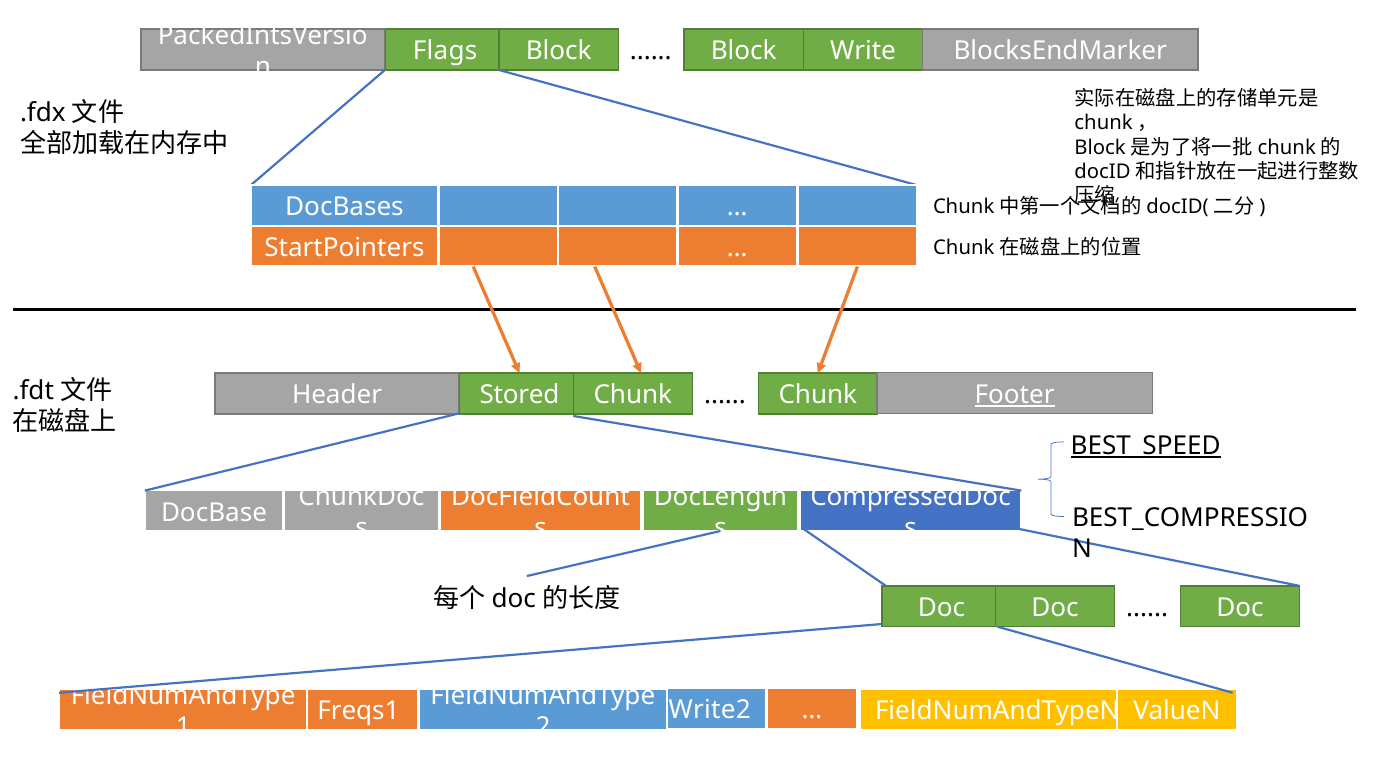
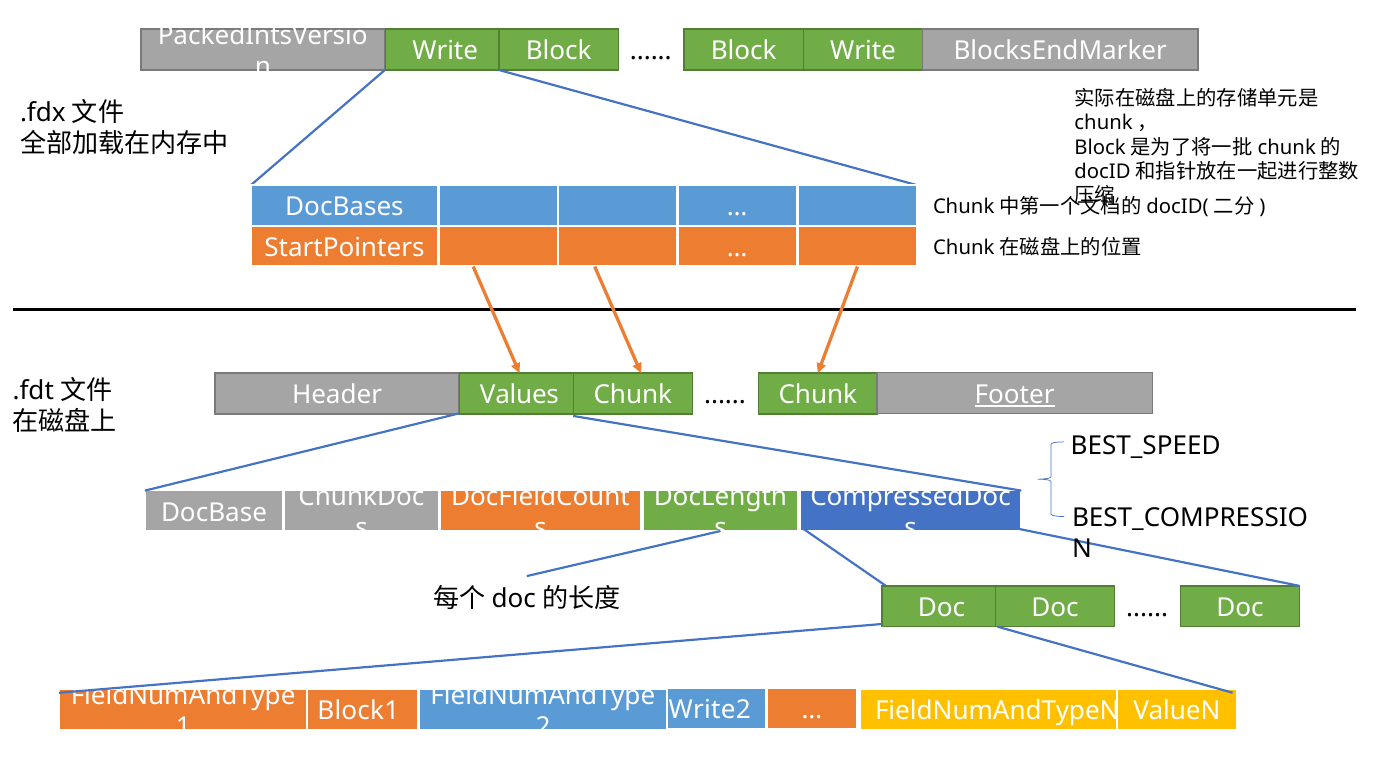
Flags at (445, 51): Flags -> Write
Stored: Stored -> Values
BEST_SPEED underline: present -> none
Freqs1: Freqs1 -> Block1
